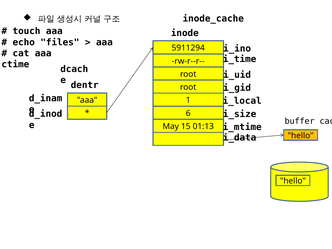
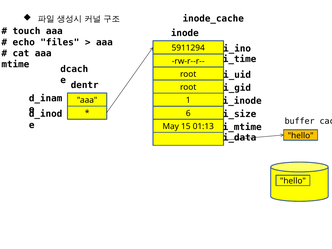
ctime: ctime -> mtime
i_local: i_local -> i_inode
